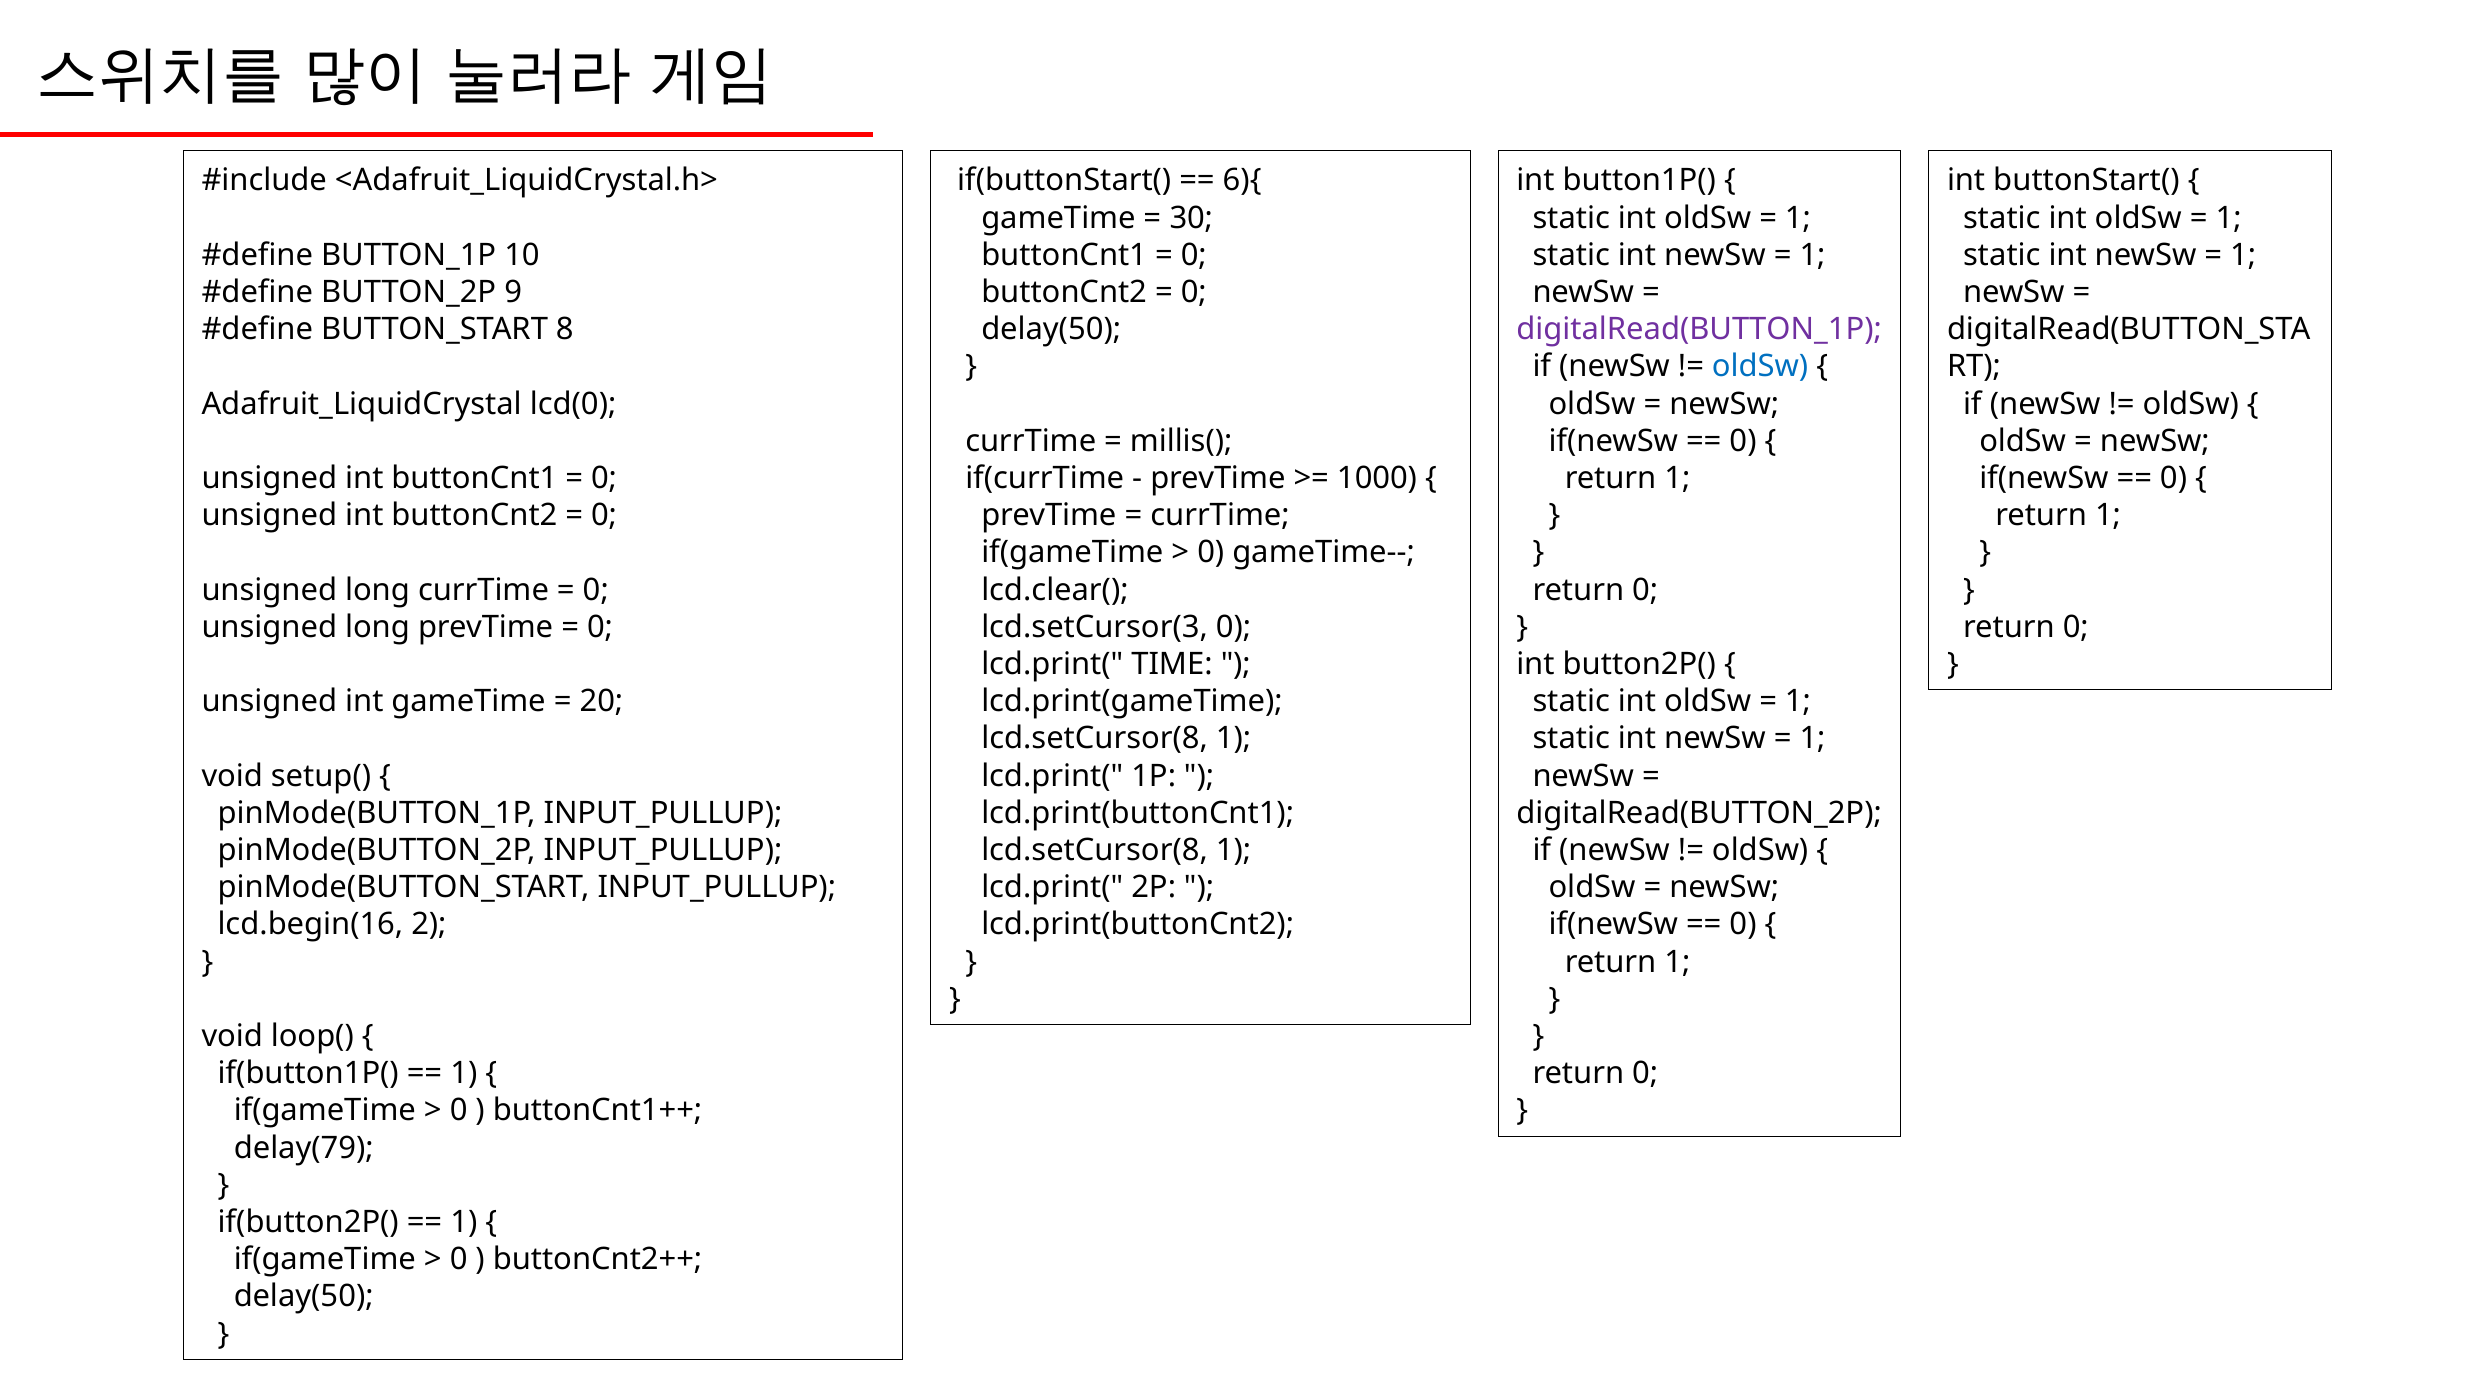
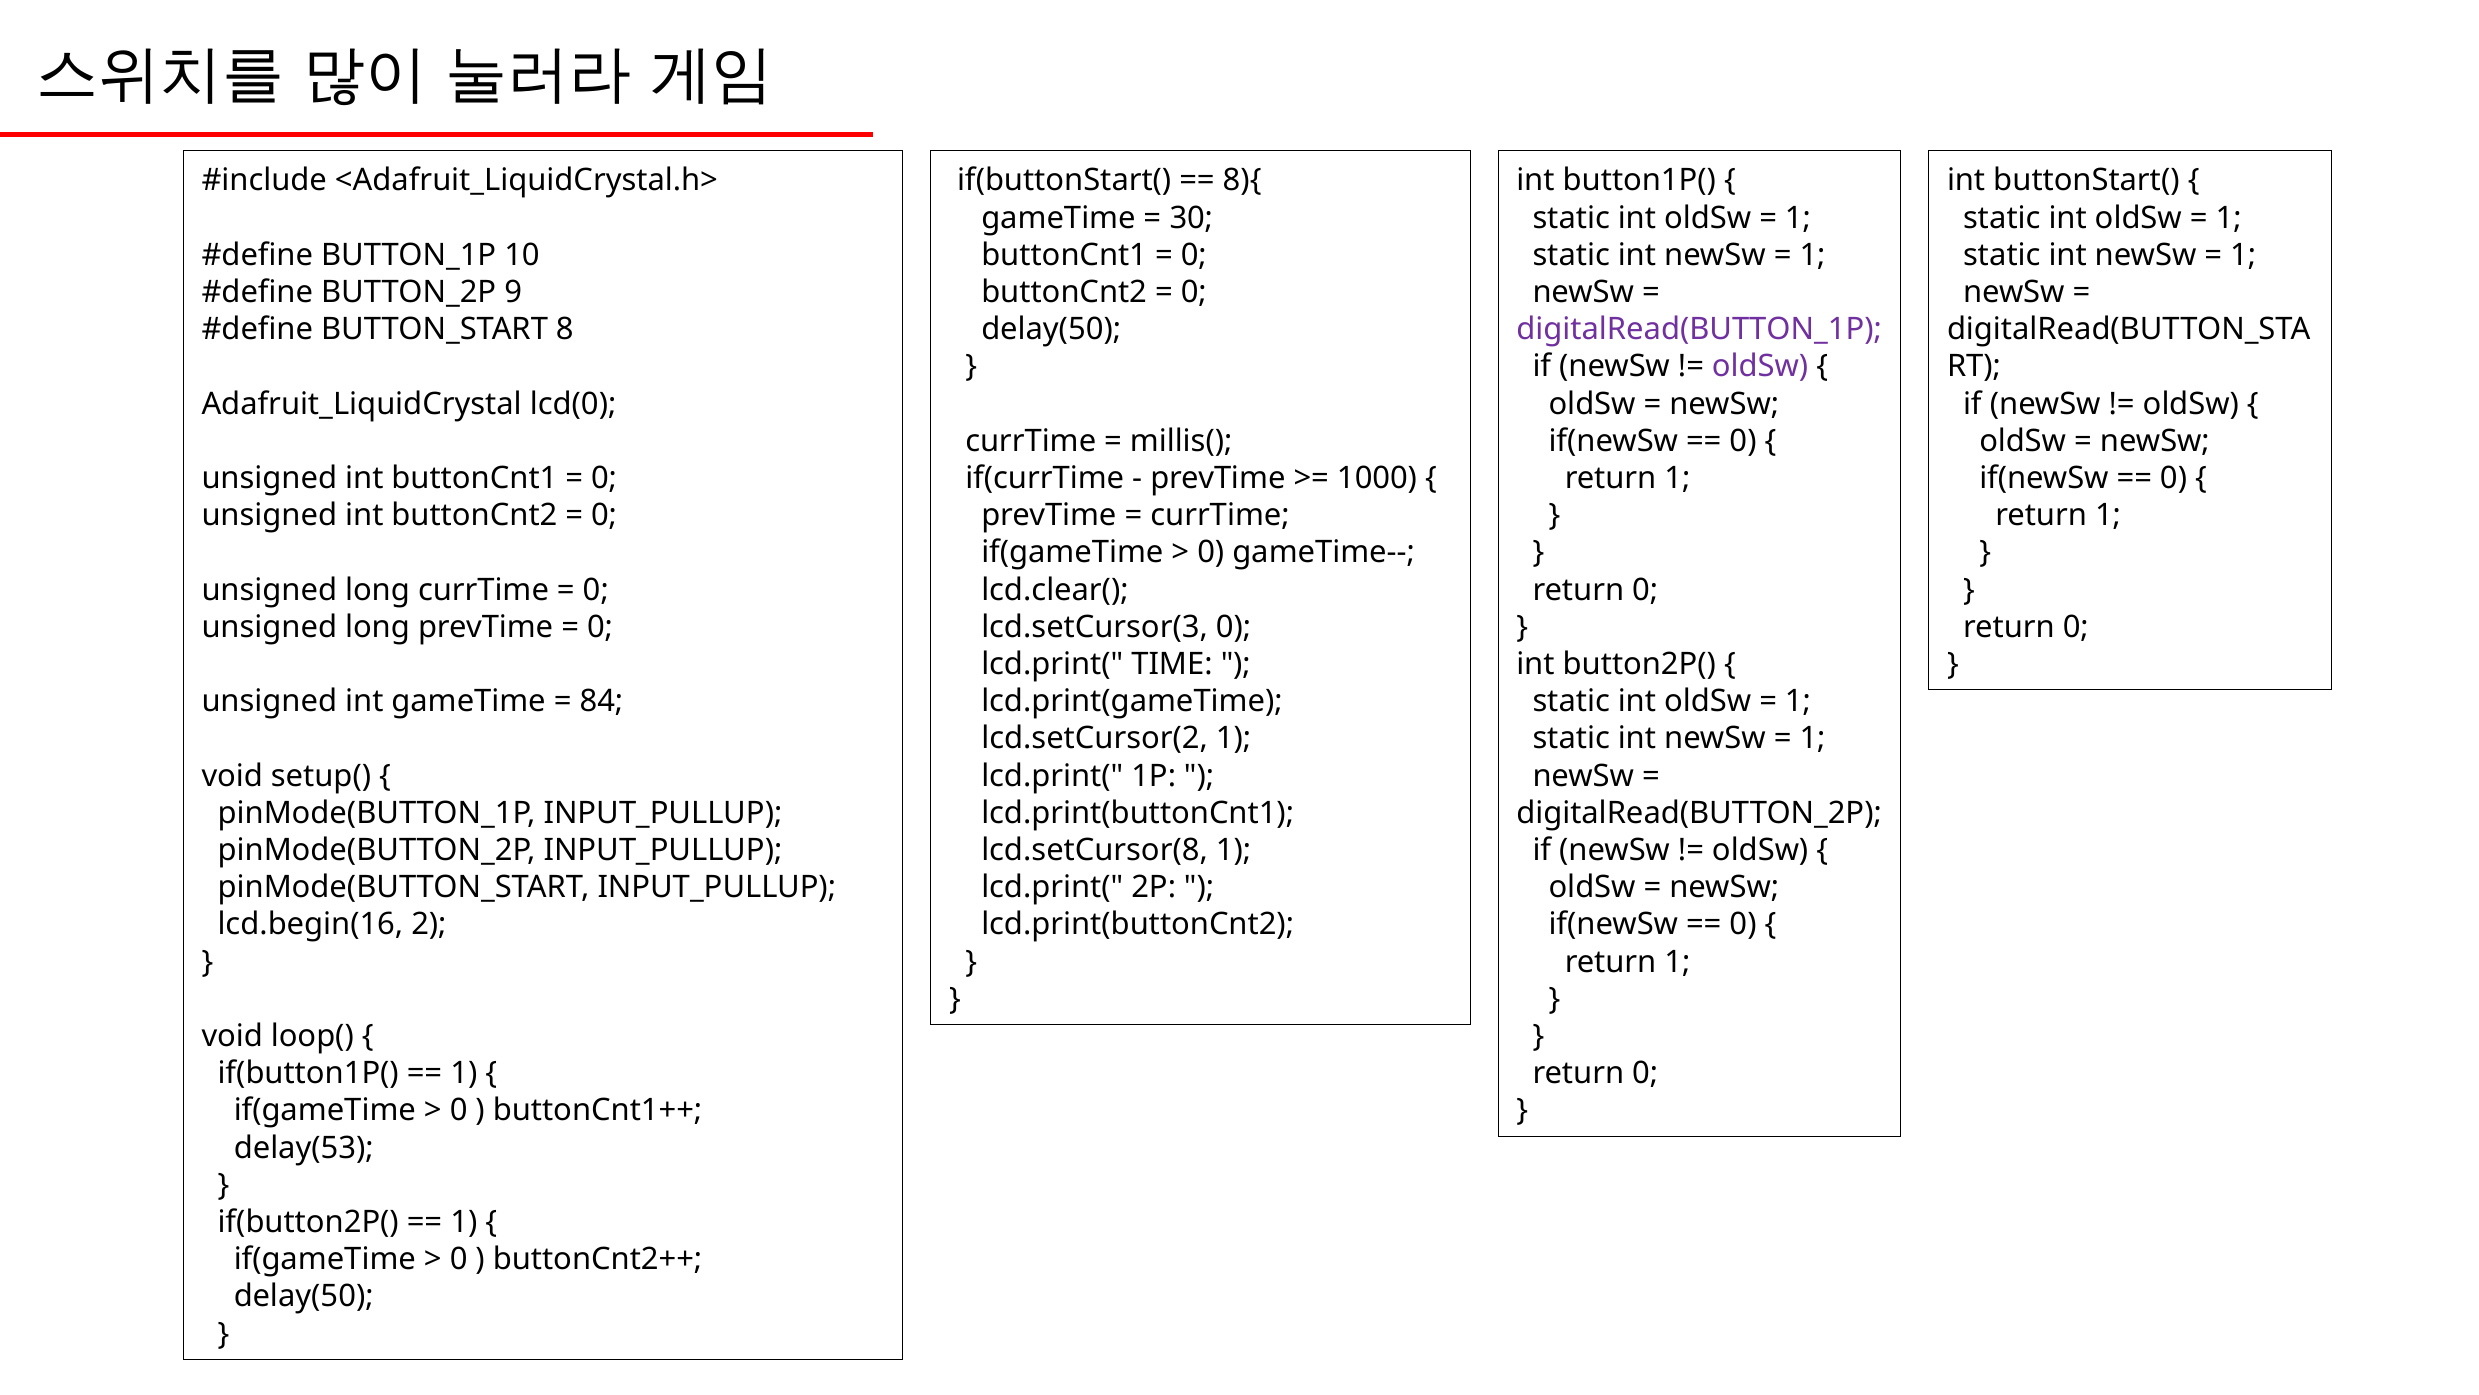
6){: 6){ -> 8){
oldSw at (1760, 367) colour: blue -> purple
20: 20 -> 84
lcd.setCursor(8 at (1095, 738): lcd.setCursor(8 -> lcd.setCursor(2
delay(79: delay(79 -> delay(53
